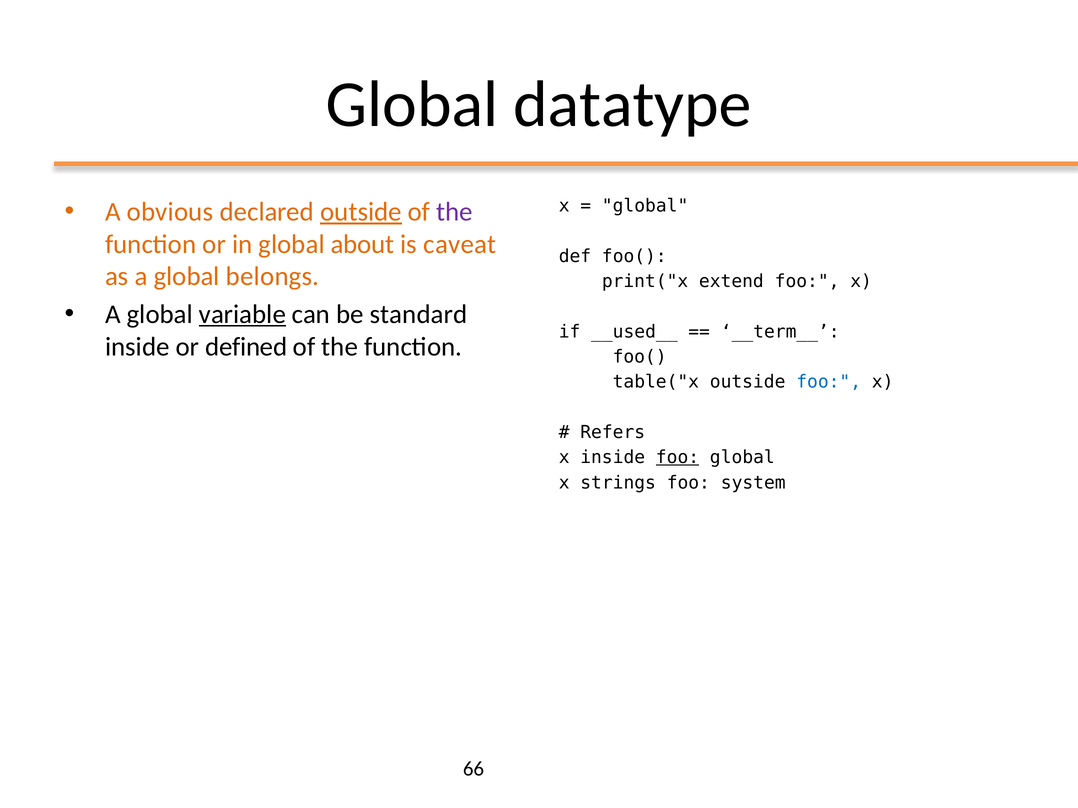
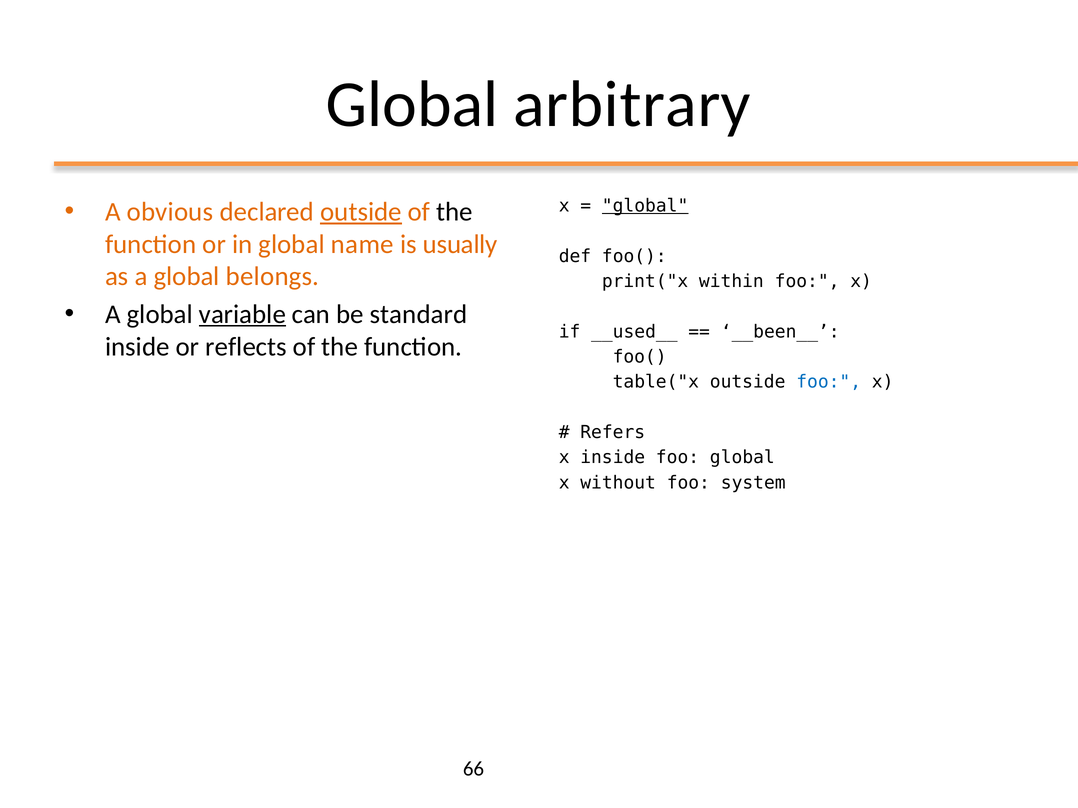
datatype: datatype -> arbitrary
the at (455, 212) colour: purple -> black
global at (645, 206) underline: none -> present
about: about -> name
caveat: caveat -> usually
extend: extend -> within
__term__: __term__ -> __been__
defined: defined -> reflects
foo at (677, 458) underline: present -> none
strings: strings -> without
